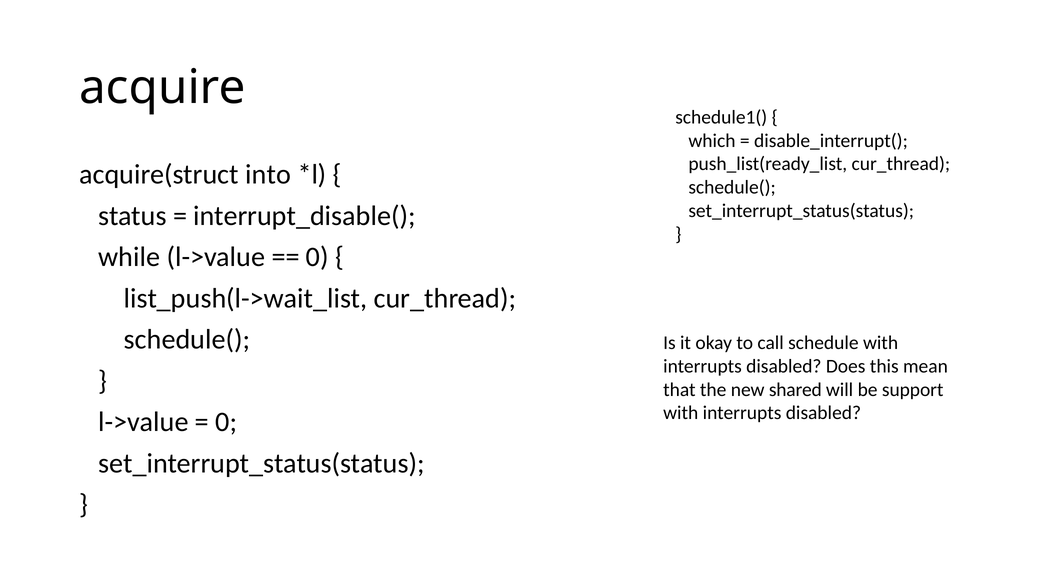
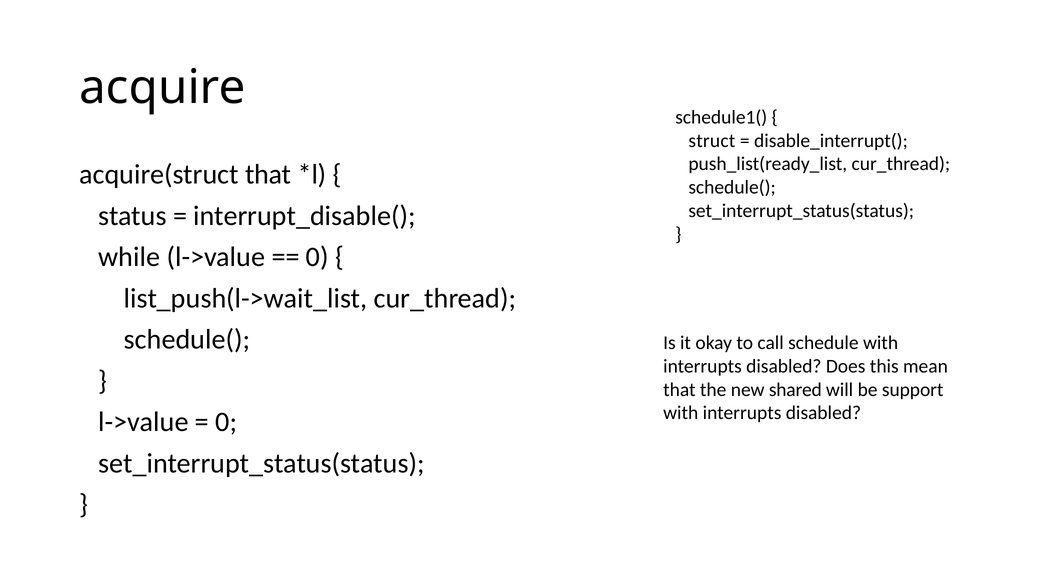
which: which -> struct
acquire(struct into: into -> that
